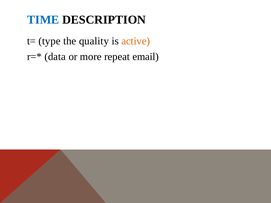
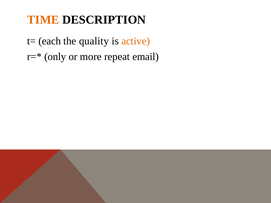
TIME colour: blue -> orange
type: type -> each
data: data -> only
